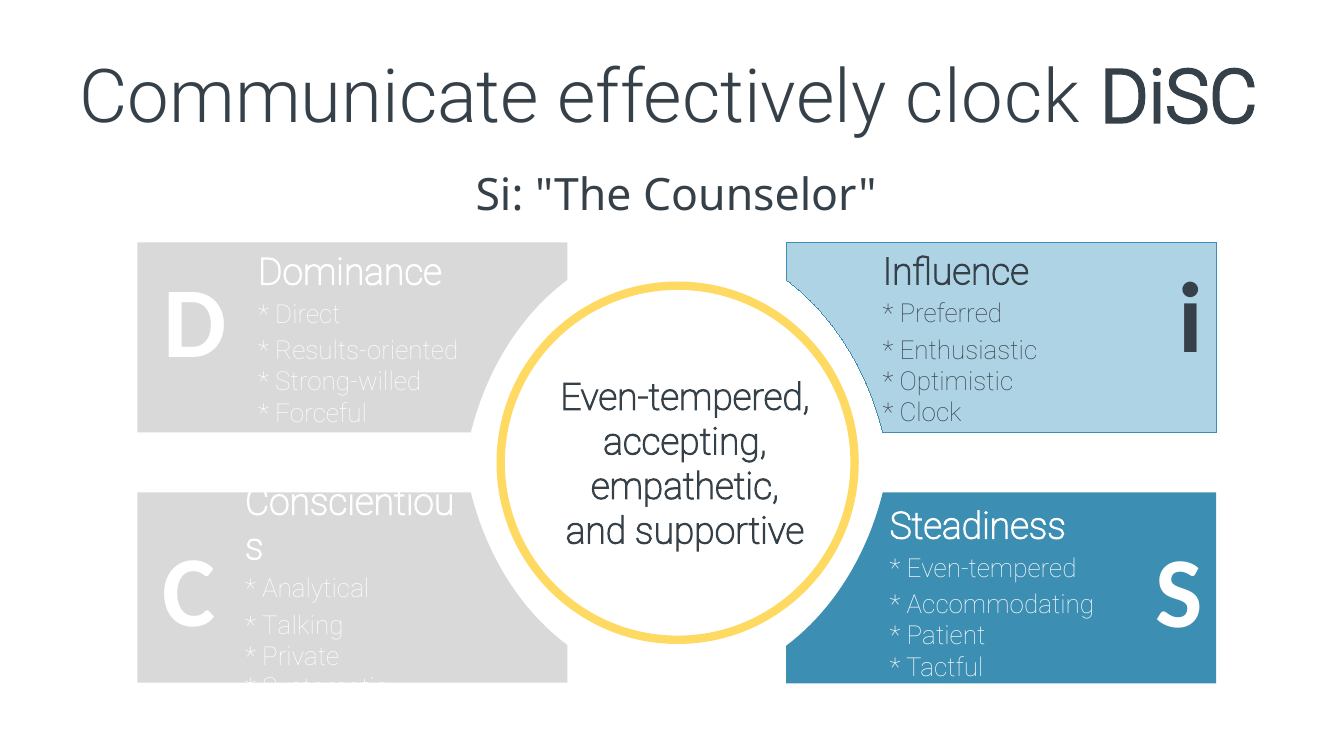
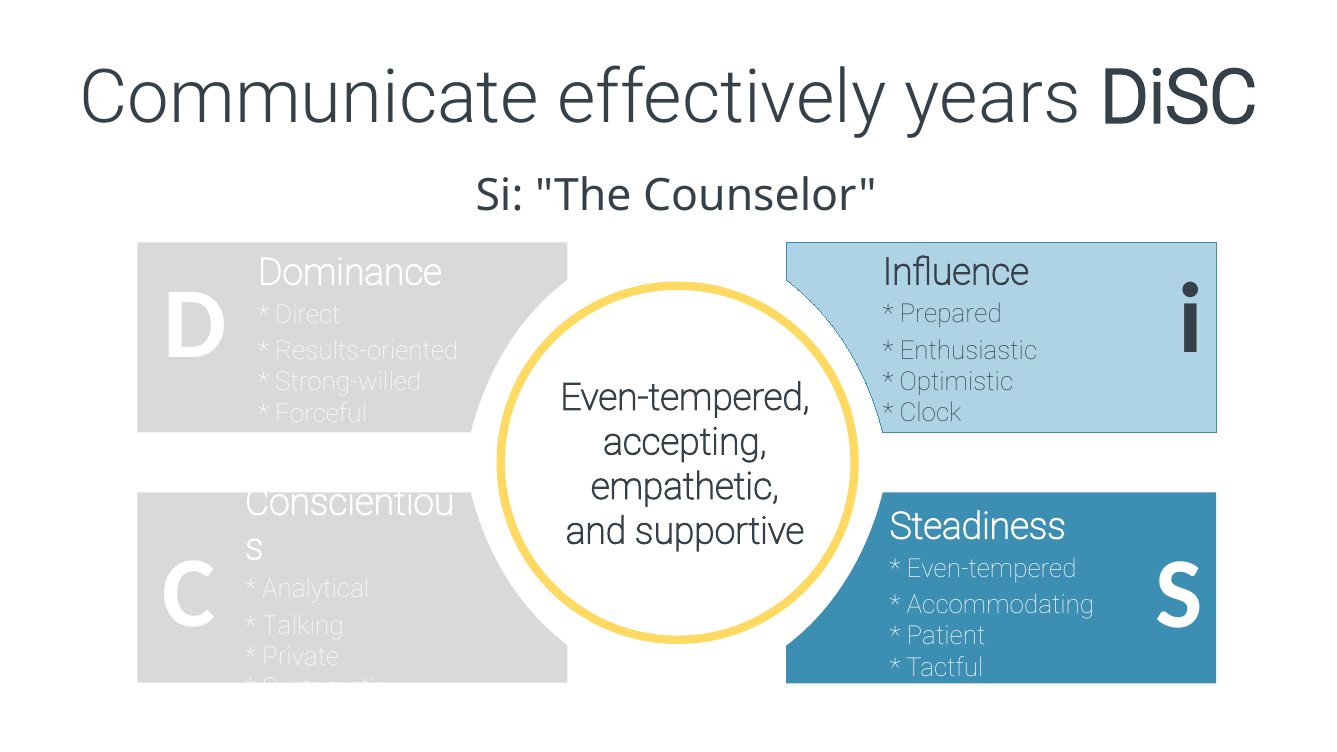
effectively clock: clock -> years
Preferred: Preferred -> Prepared
